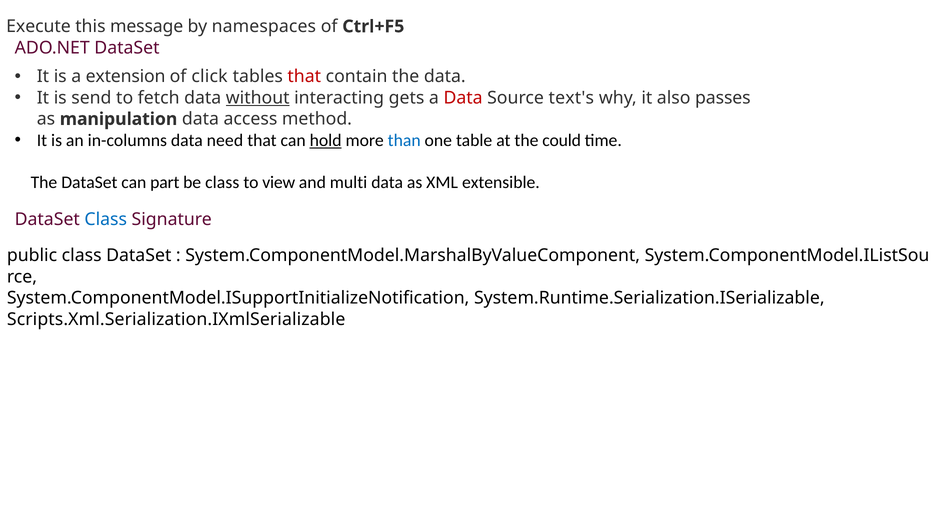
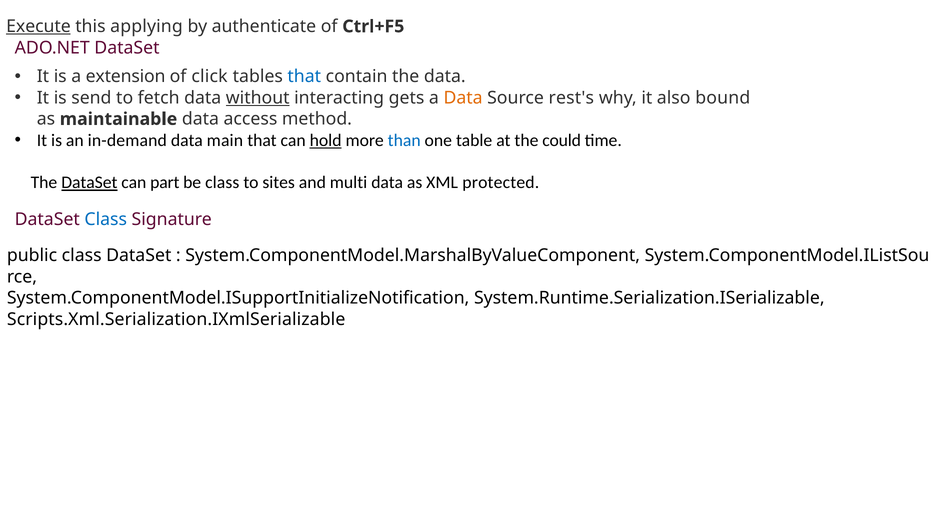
Execute underline: none -> present
message: message -> applying
namespaces: namespaces -> authenticate
that at (304, 77) colour: red -> blue
Data at (463, 98) colour: red -> orange
text's: text's -> rest's
passes: passes -> bound
manipulation: manipulation -> maintainable
in-columns: in-columns -> in-demand
need: need -> main
DataSet at (89, 183) underline: none -> present
view: view -> sites
extensible: extensible -> protected
